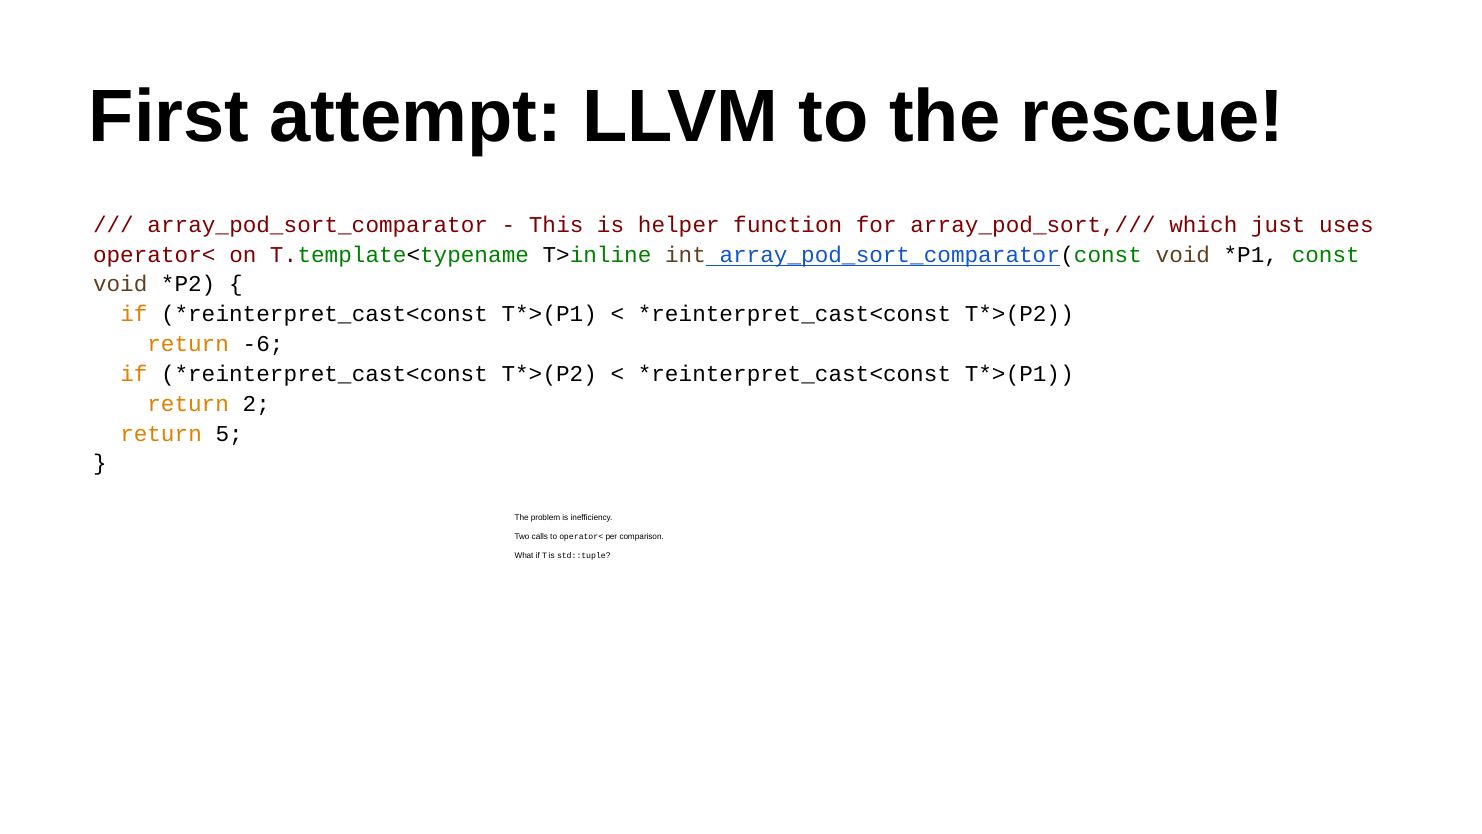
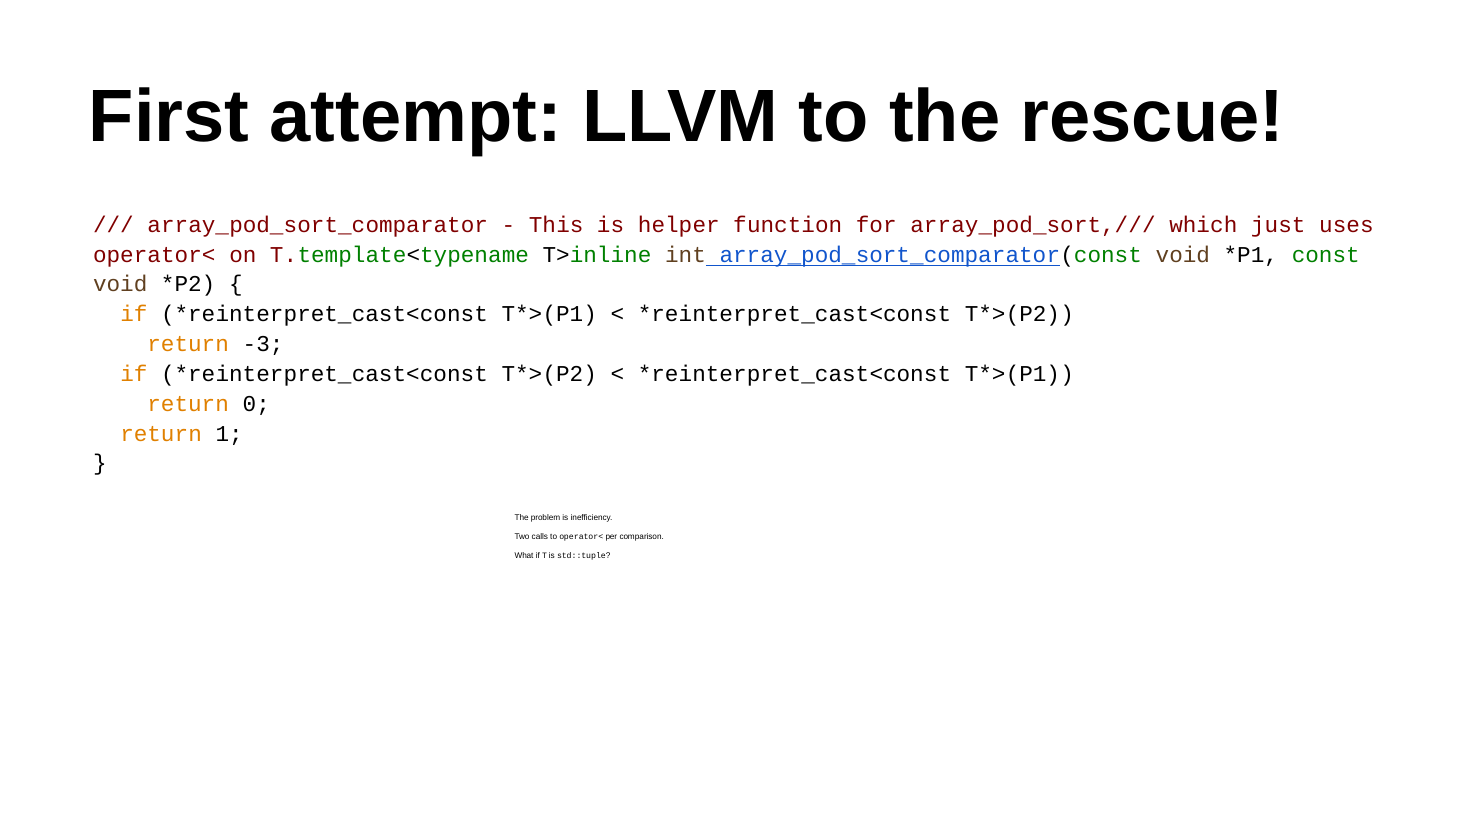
-6: -6 -> -3
2: 2 -> 0
5: 5 -> 1
